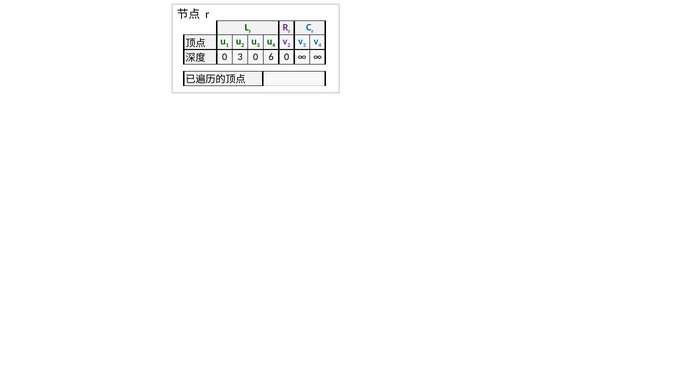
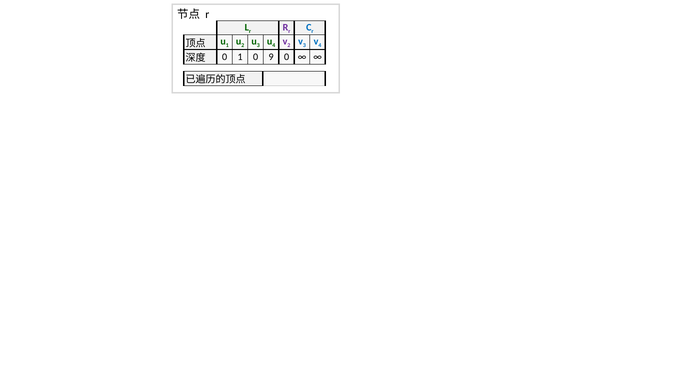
0 3: 3 -> 1
6: 6 -> 9
